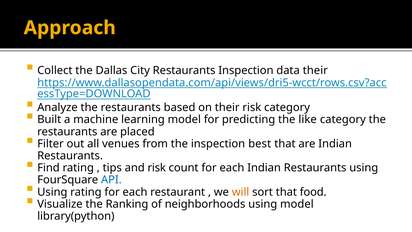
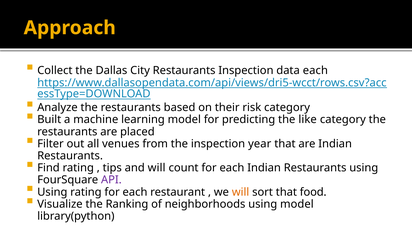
data their: their -> each
best: best -> year
and risk: risk -> will
API colour: blue -> purple
